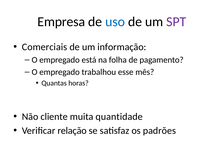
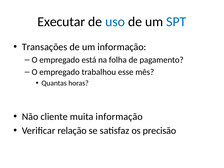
Empresa: Empresa -> Executar
SPT colour: purple -> blue
Comerciais: Comerciais -> Transações
muita quantidade: quantidade -> informação
padrões: padrões -> precisão
